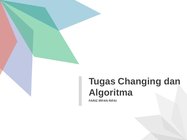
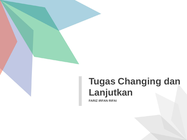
Algoritma: Algoritma -> Lanjutkan
